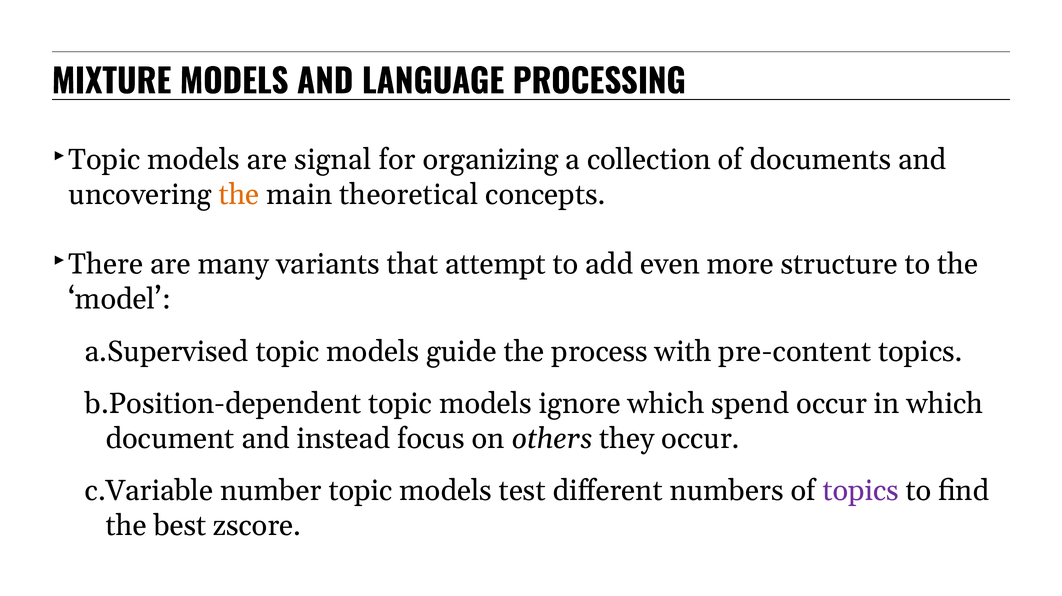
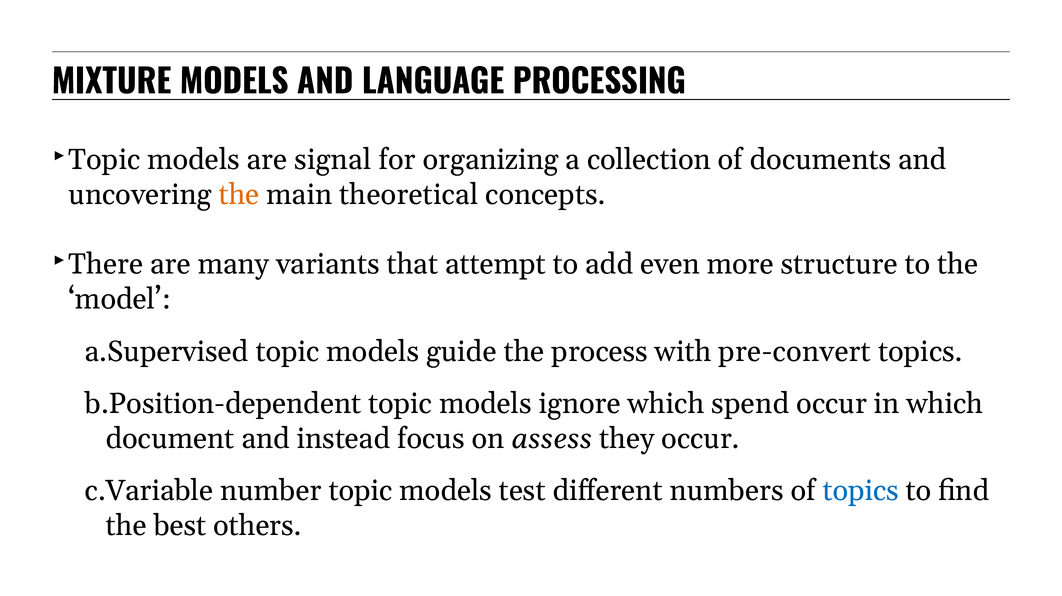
pre-content: pre-content -> pre-convert
others: others -> assess
topics at (861, 491) colour: purple -> blue
zscore: zscore -> others
